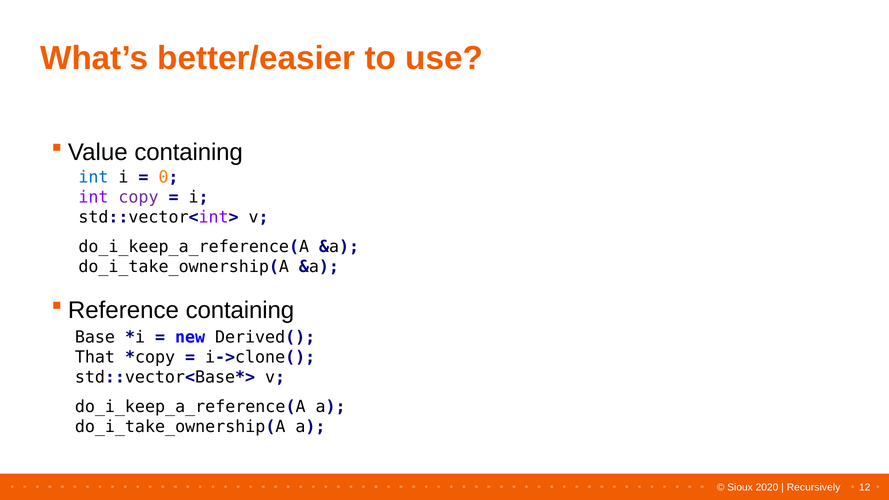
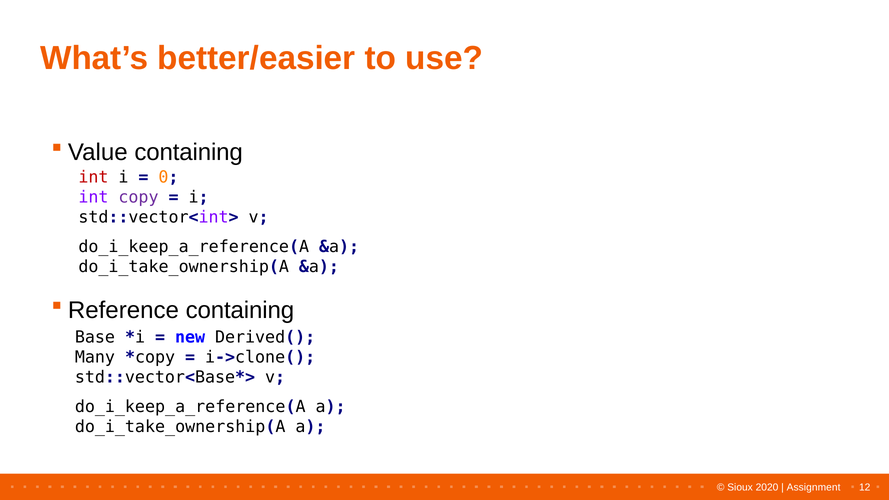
int at (93, 177) colour: blue -> red
That: That -> Many
Recursively: Recursively -> Assignment
